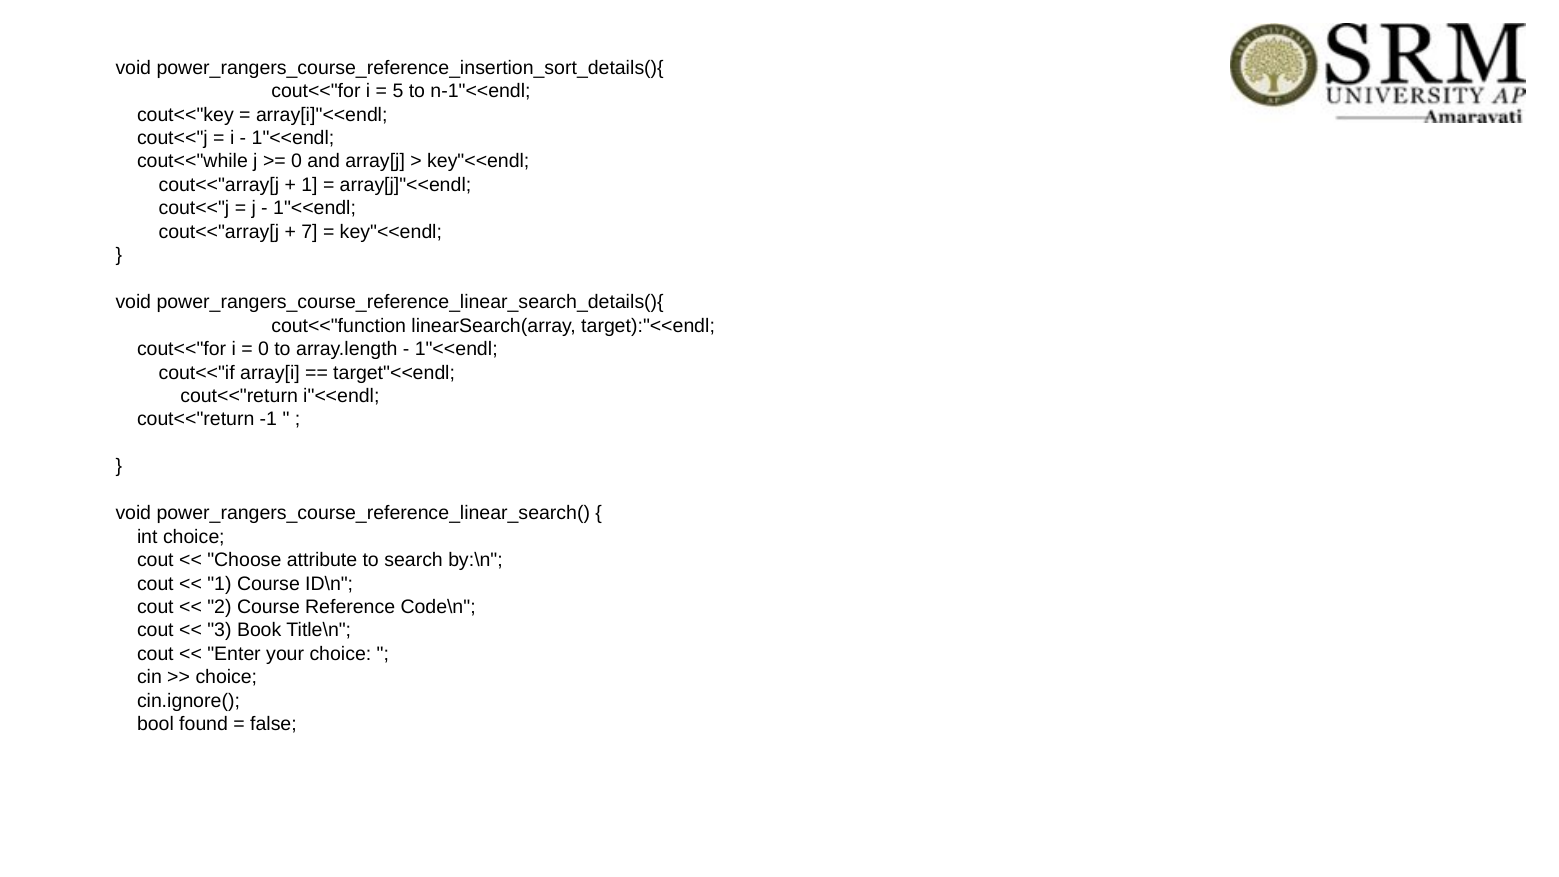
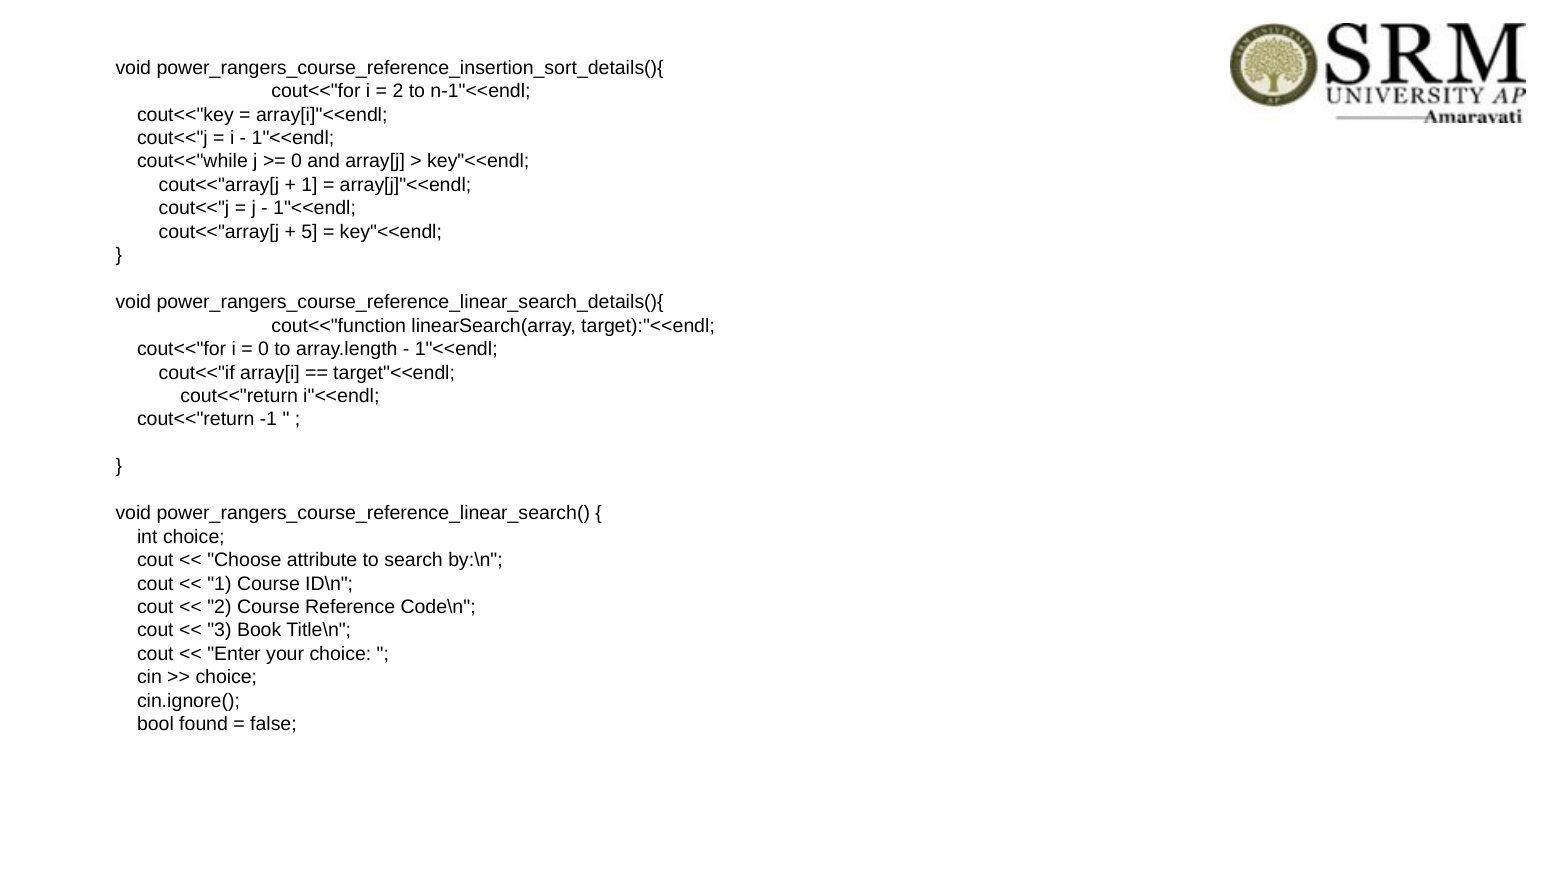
5 at (398, 91): 5 -> 2
7: 7 -> 5
